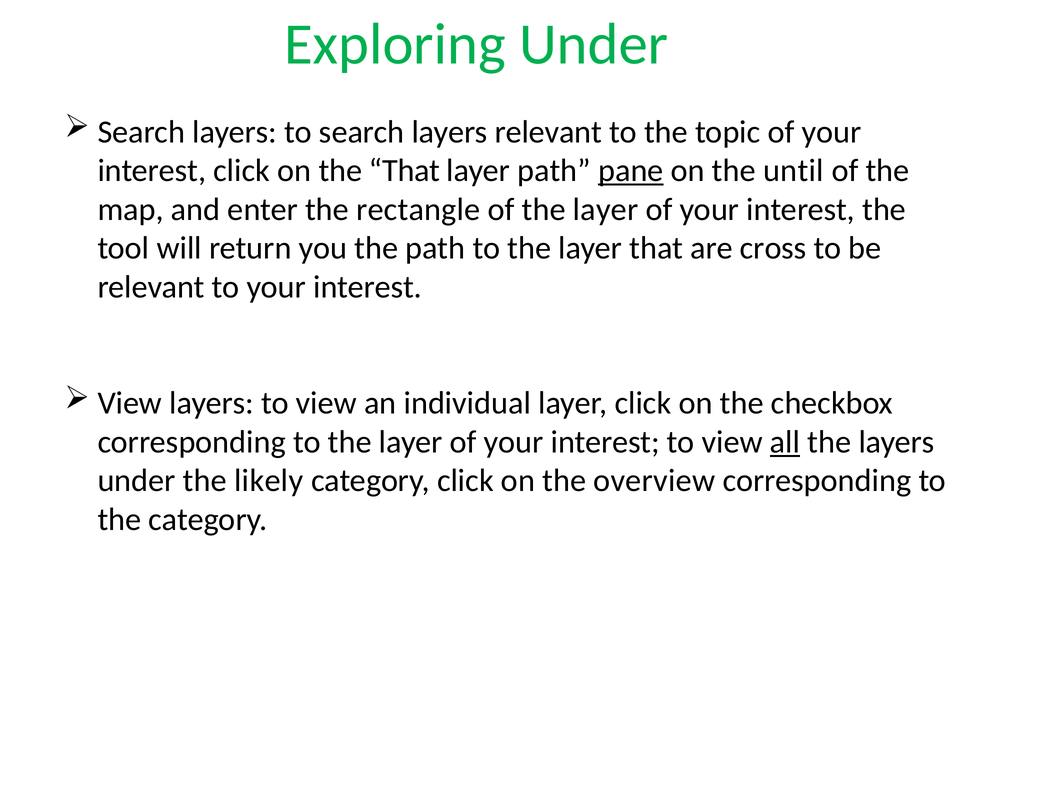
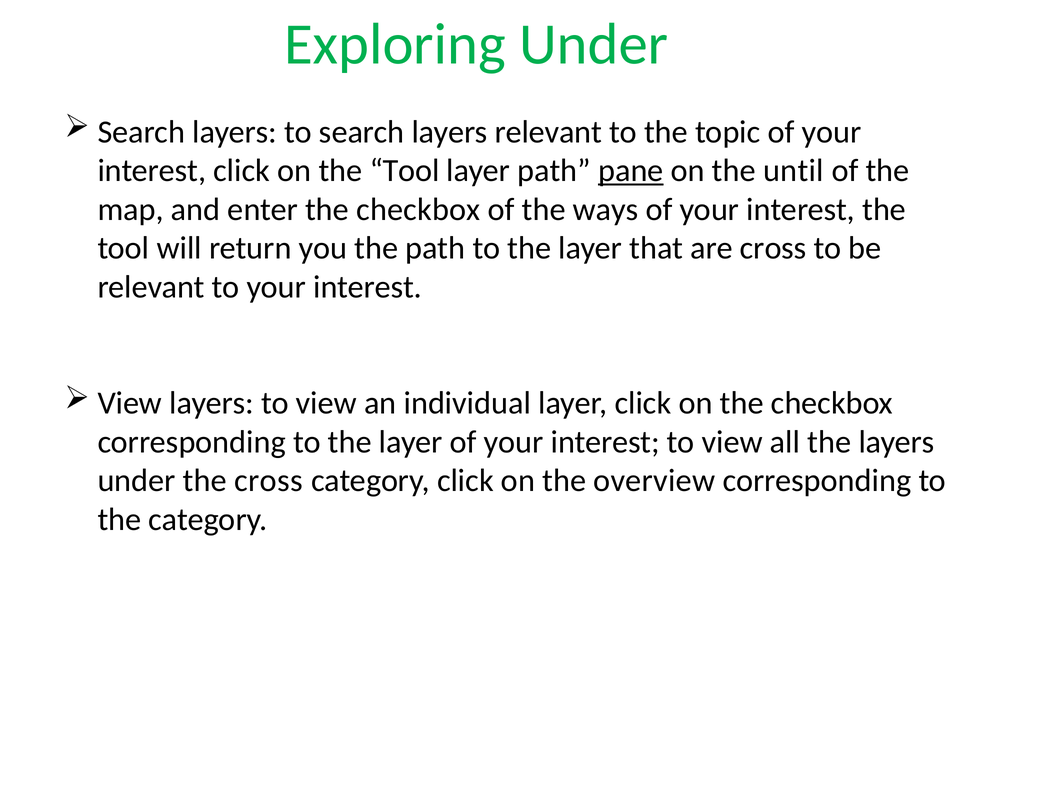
on the That: That -> Tool
enter the rectangle: rectangle -> checkbox
of the layer: layer -> ways
all underline: present -> none
the likely: likely -> cross
